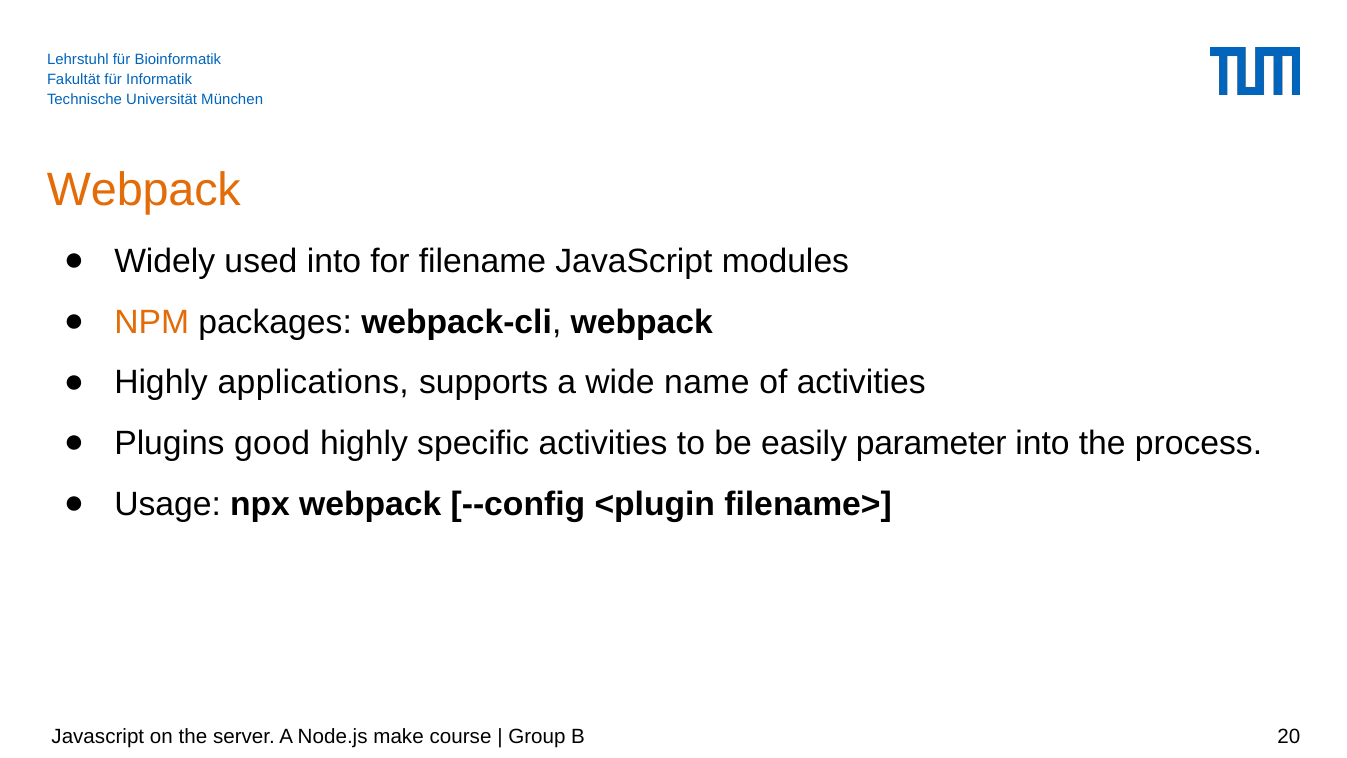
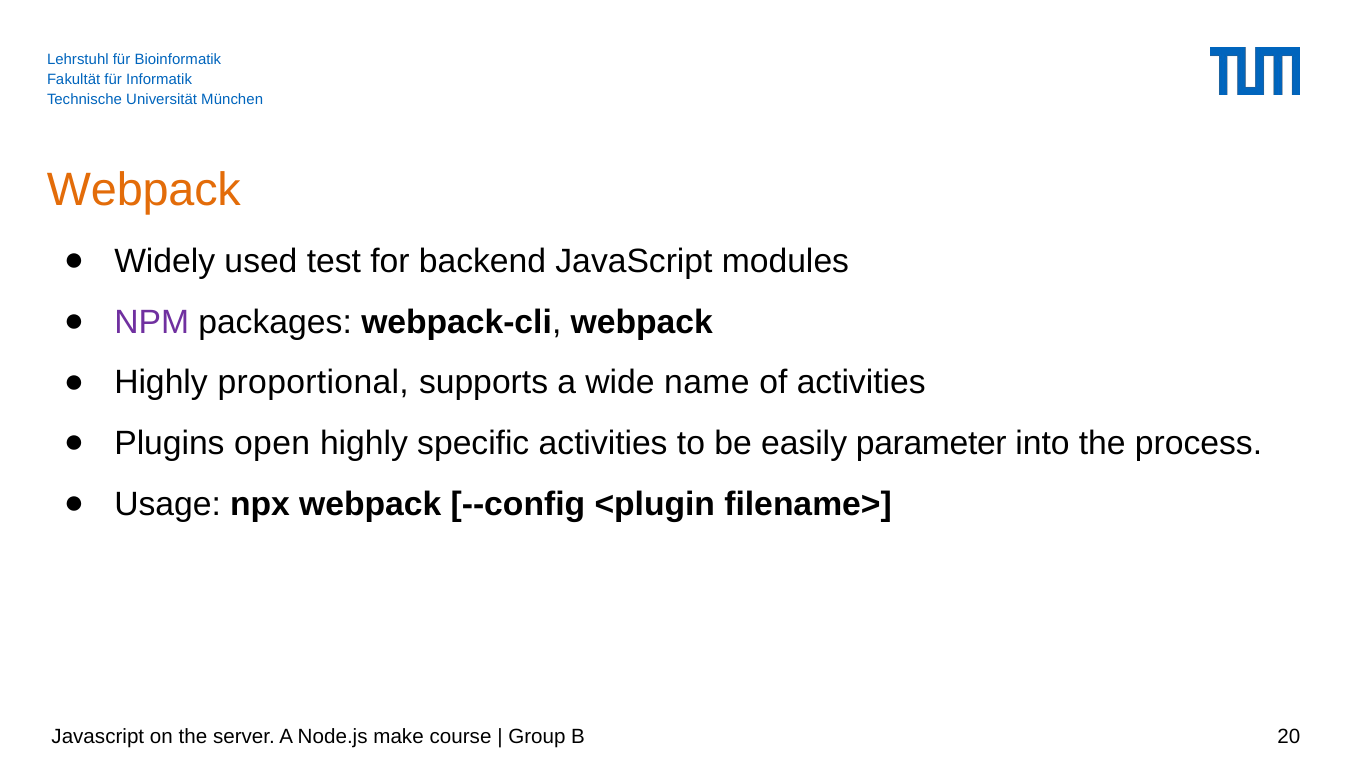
used into: into -> test
filename: filename -> backend
NPM colour: orange -> purple
applications: applications -> proportional
good: good -> open
